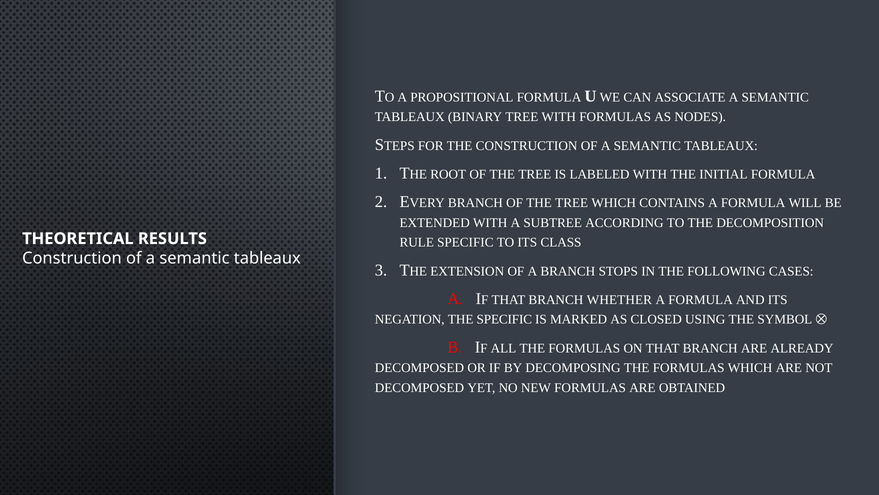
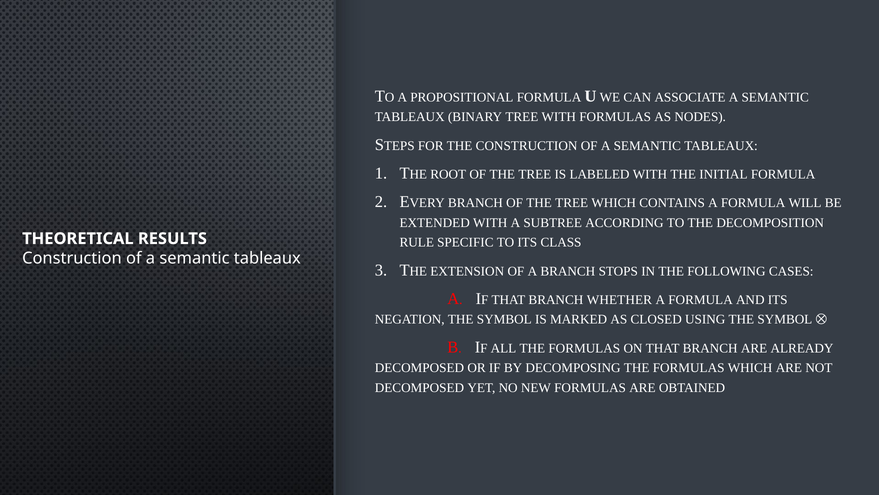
NEGATION THE SPECIFIC: SPECIFIC -> SYMBOL
